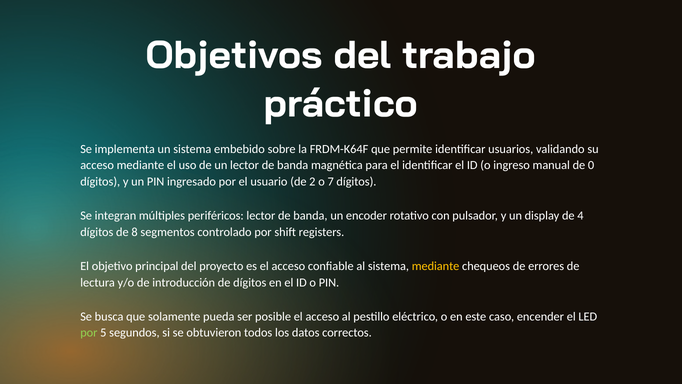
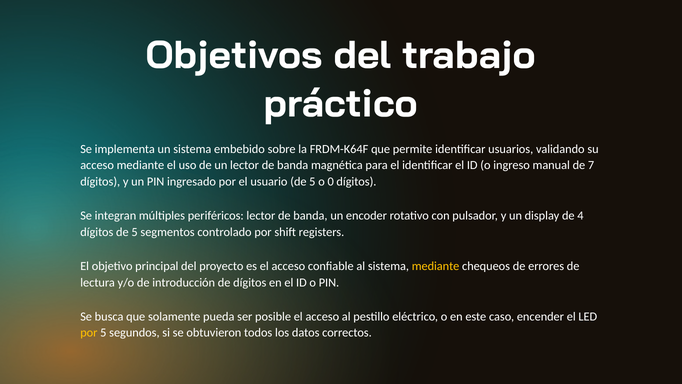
0: 0 -> 7
usuario de 2: 2 -> 5
7: 7 -> 0
dígitos de 8: 8 -> 5
por at (89, 333) colour: light green -> yellow
